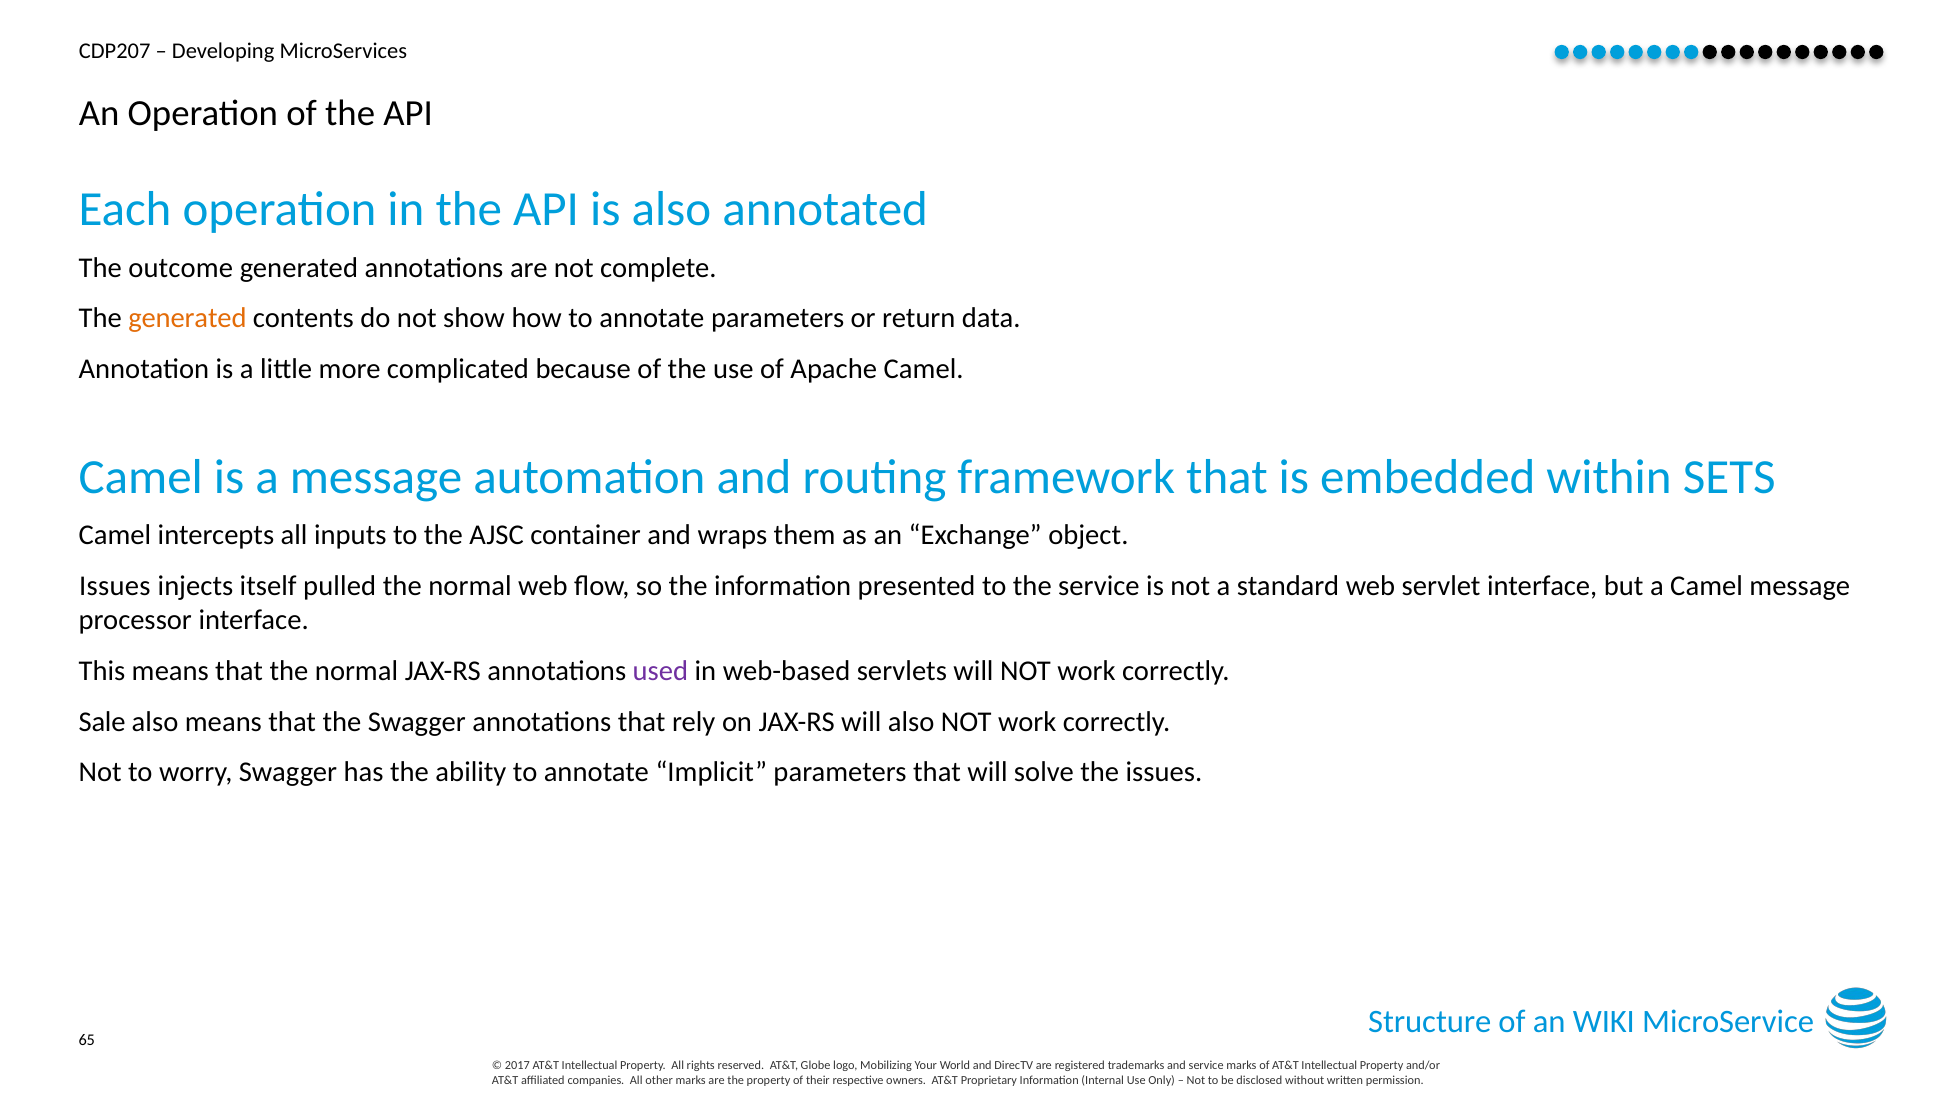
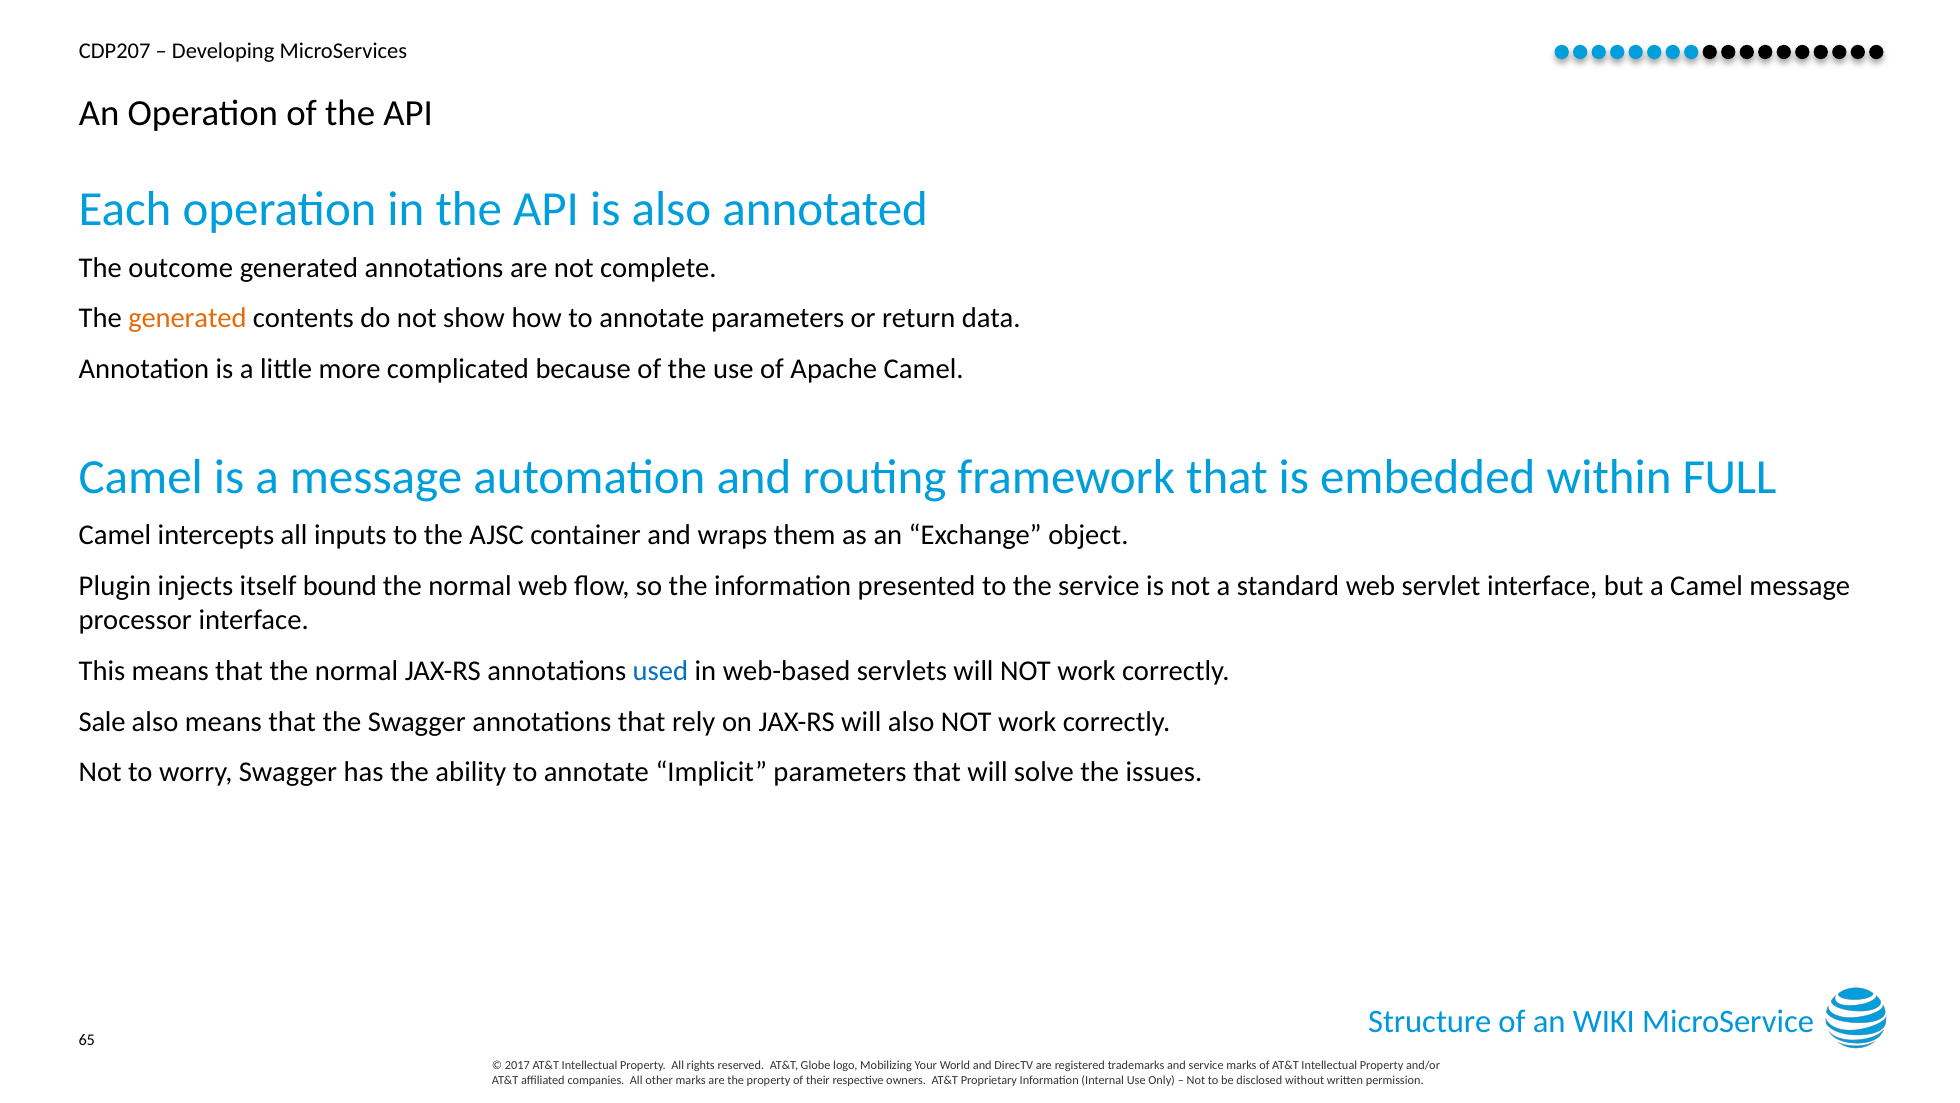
SETS: SETS -> FULL
Issues at (115, 586): Issues -> Plugin
pulled: pulled -> bound
used colour: purple -> blue
